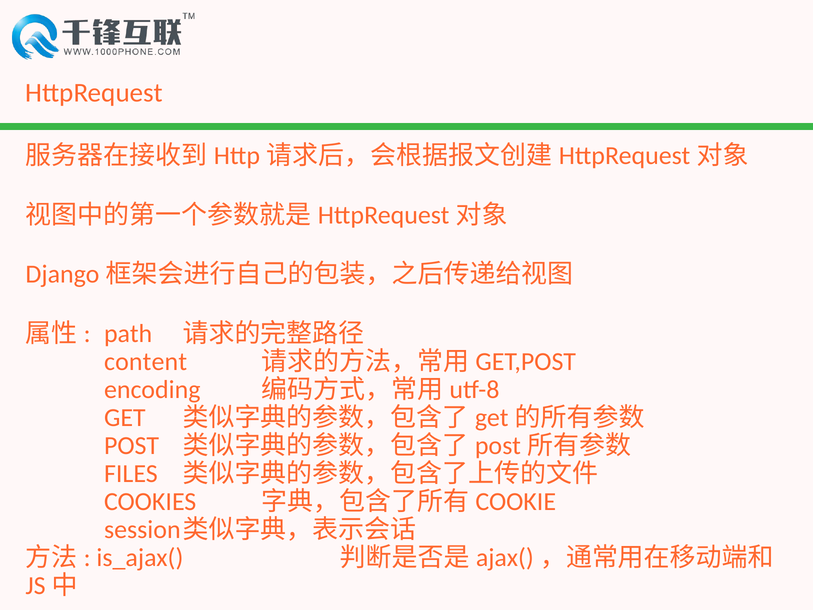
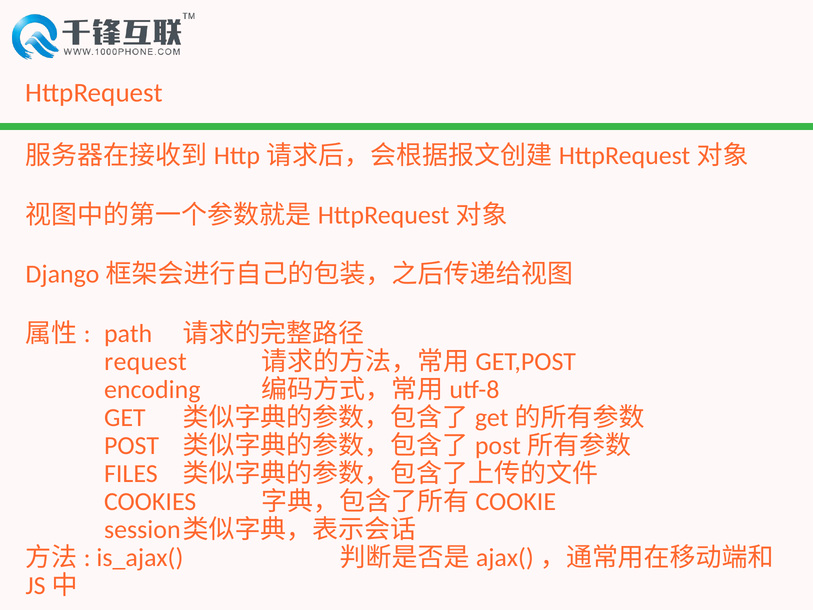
content: content -> request
